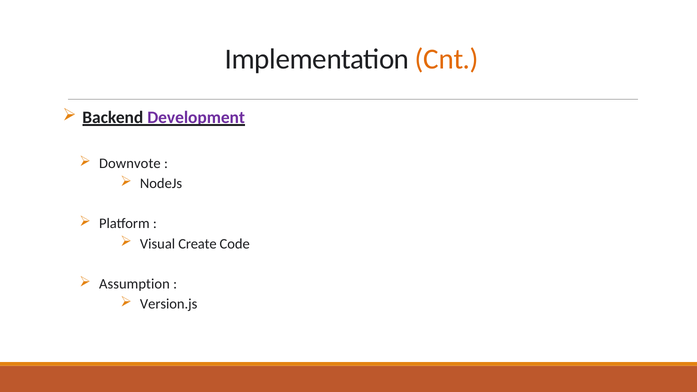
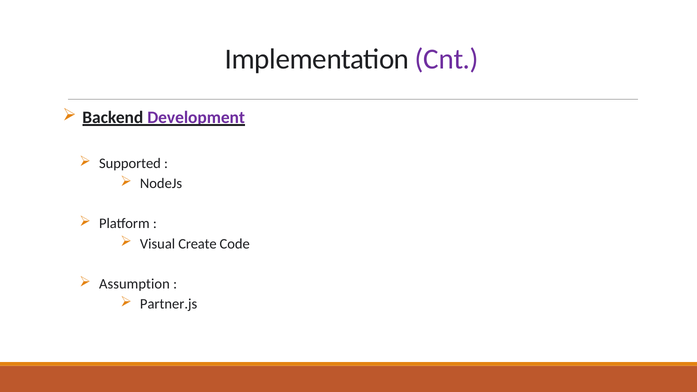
Cnt colour: orange -> purple
Downvote: Downvote -> Supported
Version.js: Version.js -> Partner.js
